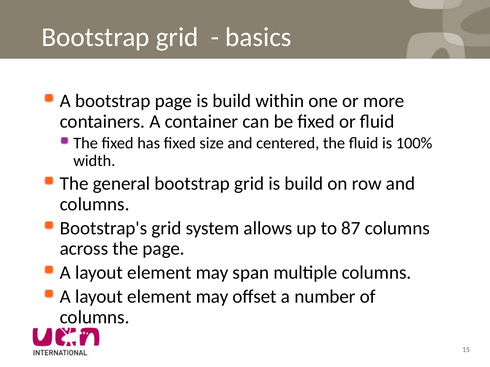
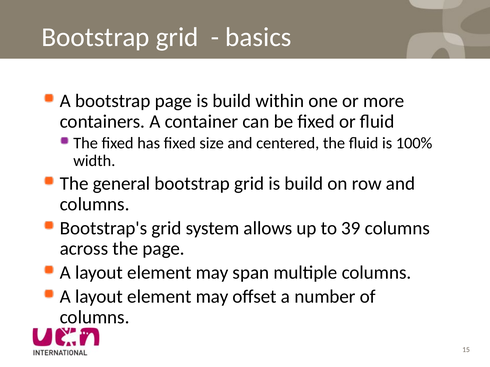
87: 87 -> 39
